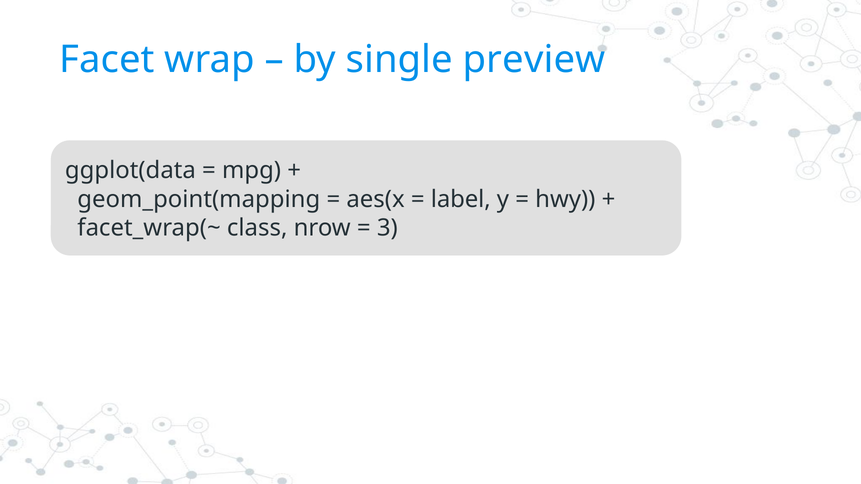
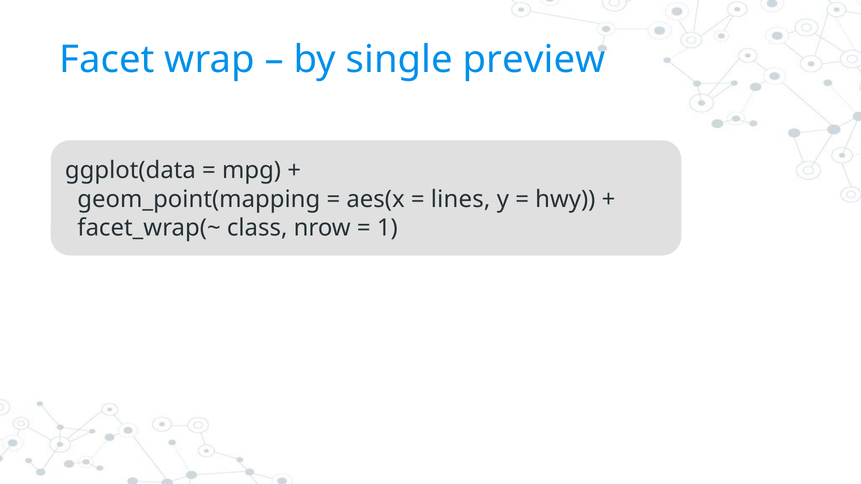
label: label -> lines
3: 3 -> 1
